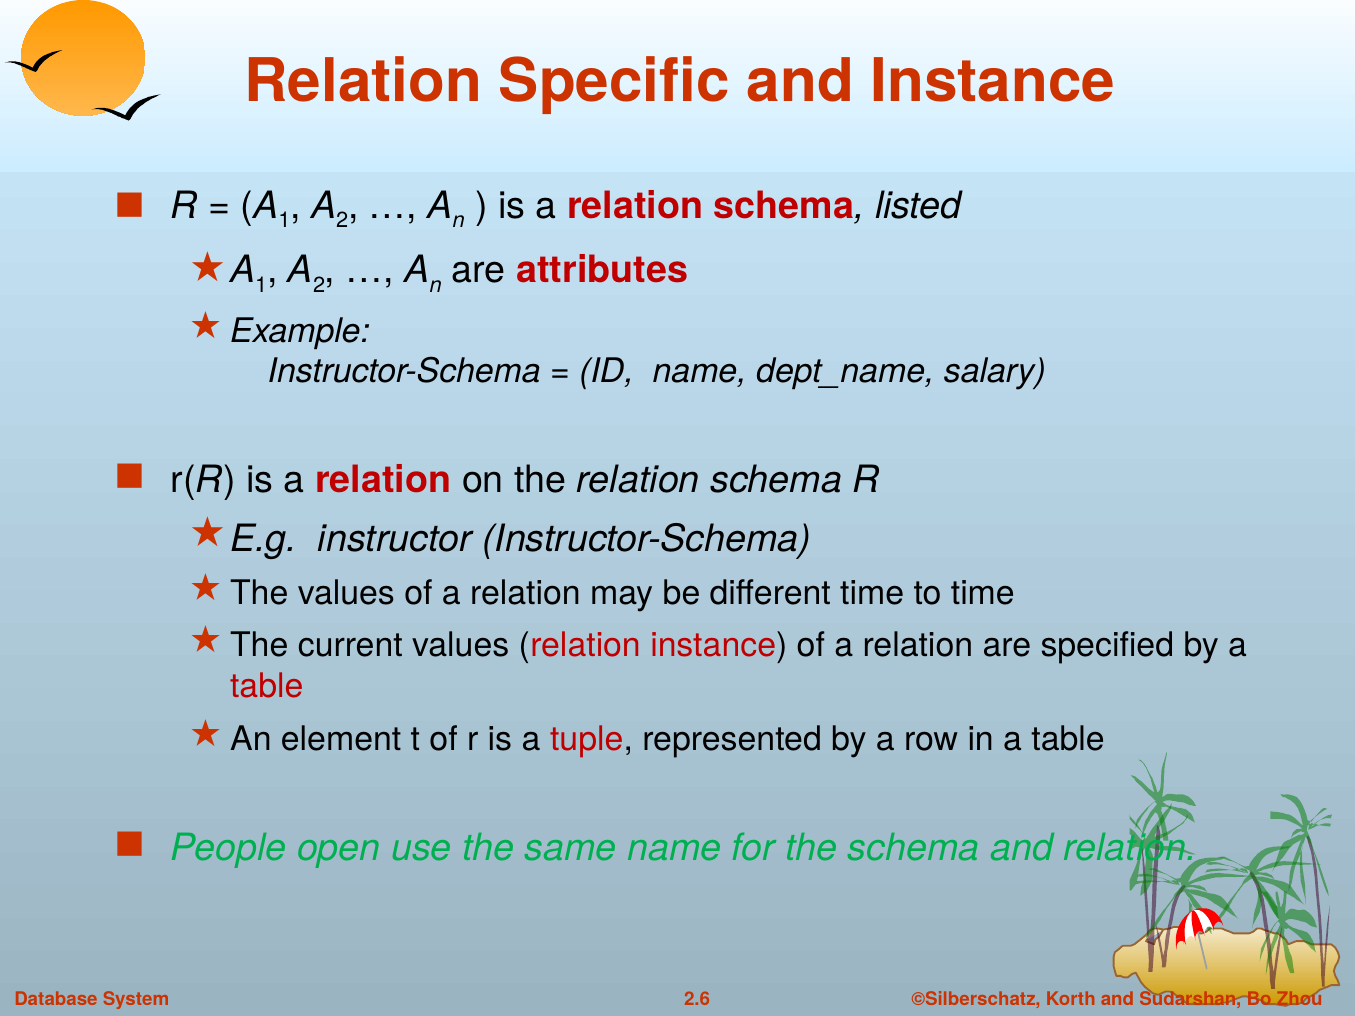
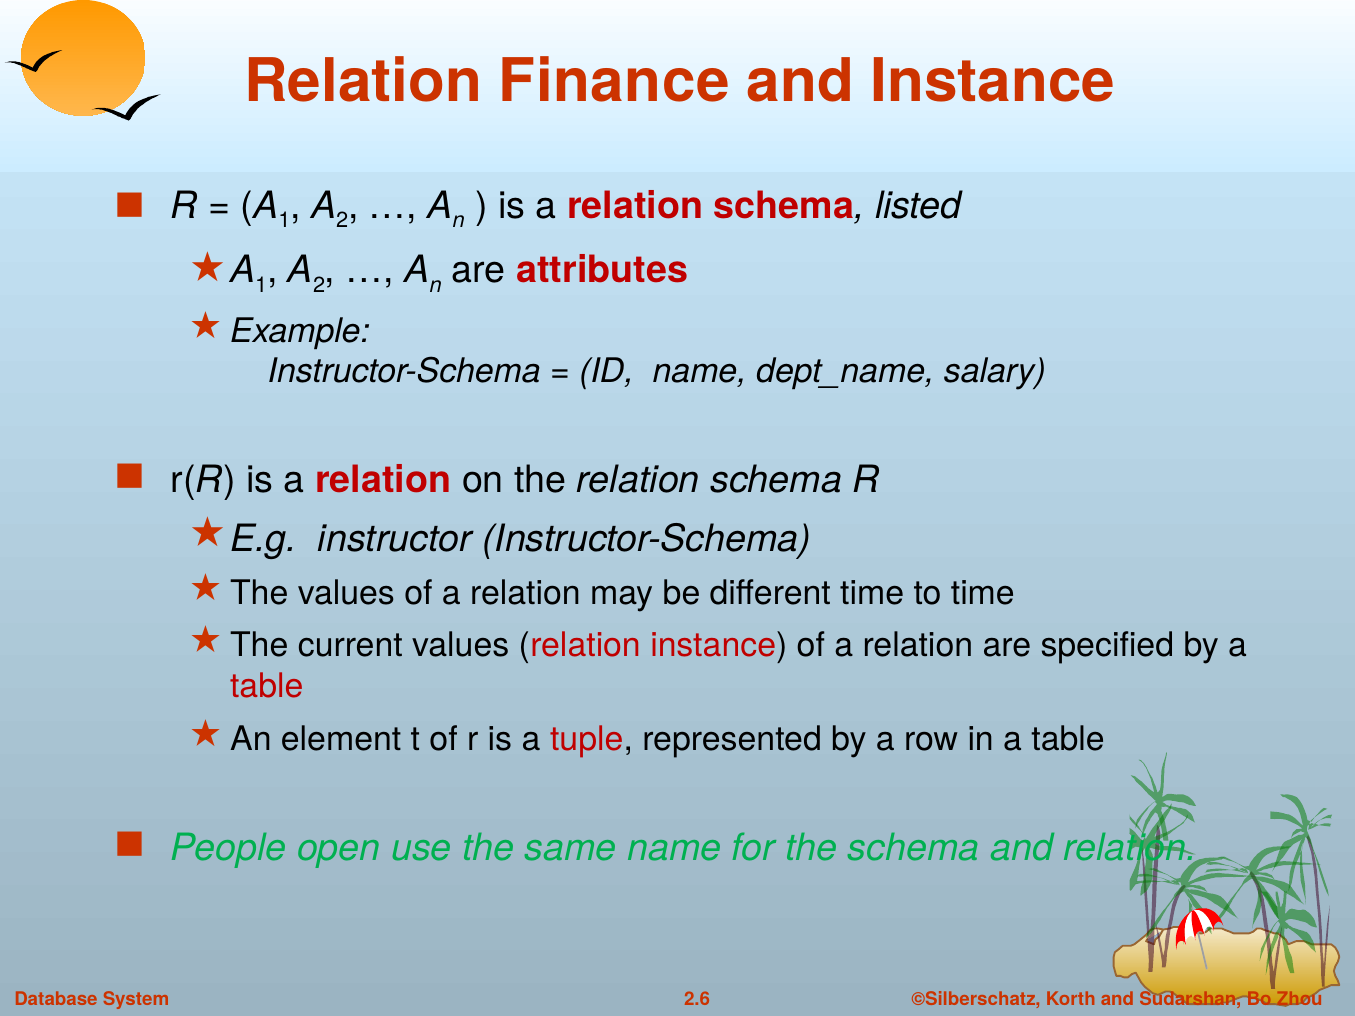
Specific: Specific -> Finance
